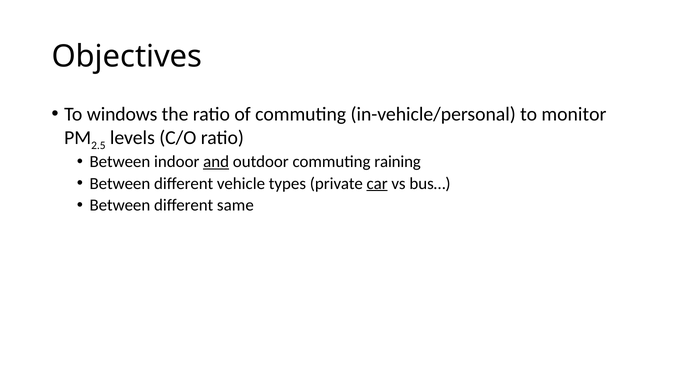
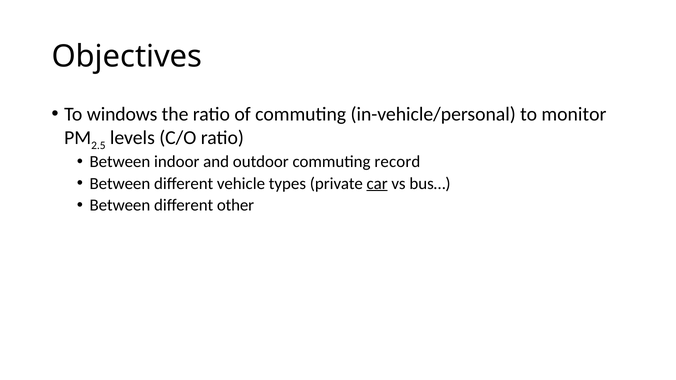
and underline: present -> none
raining: raining -> record
same: same -> other
